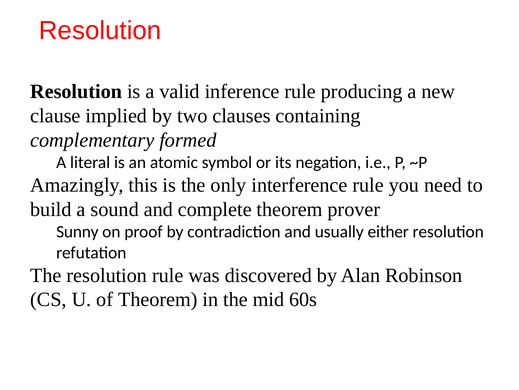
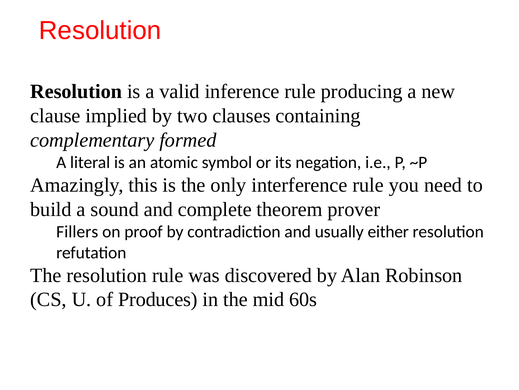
Sunny: Sunny -> Fillers
of Theorem: Theorem -> Produces
